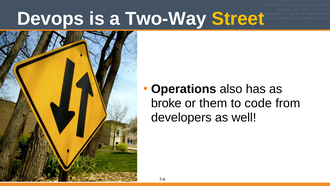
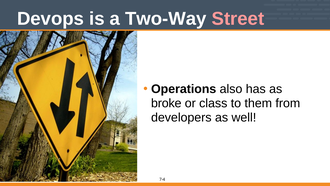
Street colour: yellow -> pink
them: them -> class
code: code -> them
